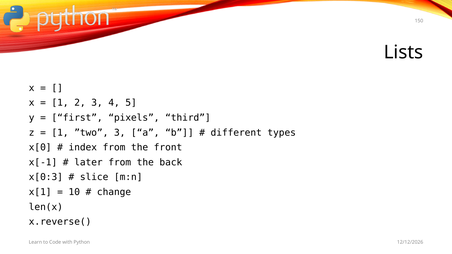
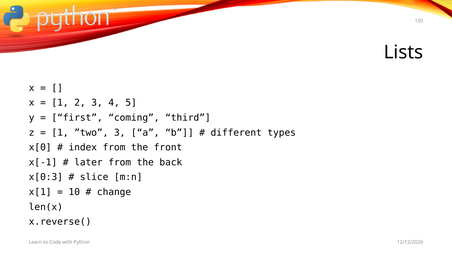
pixels: pixels -> coming
